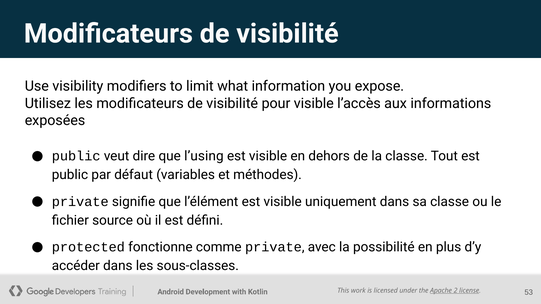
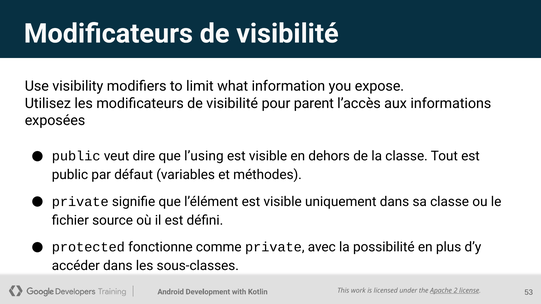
pour visible: visible -> parent
